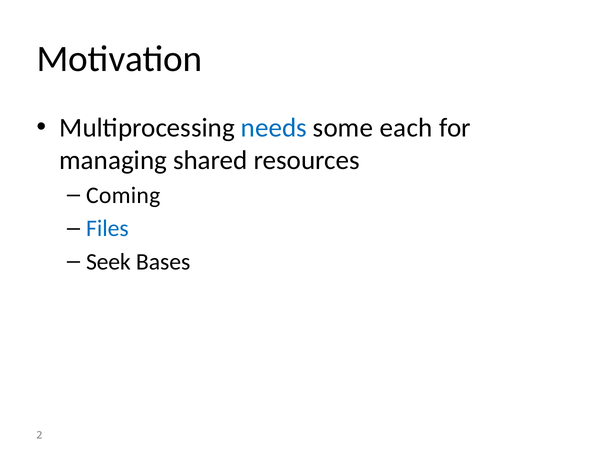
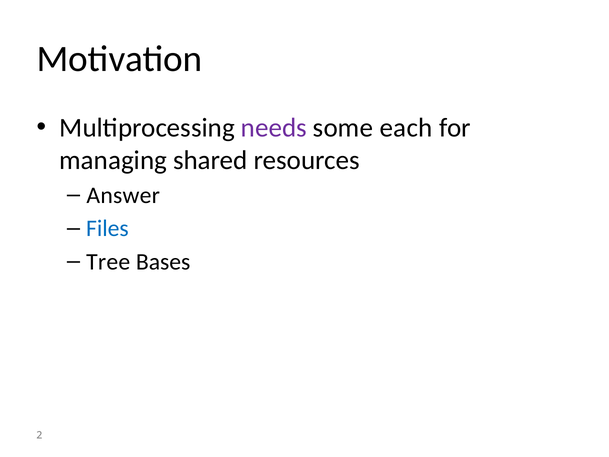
needs colour: blue -> purple
Coming: Coming -> Answer
Seek: Seek -> Tree
